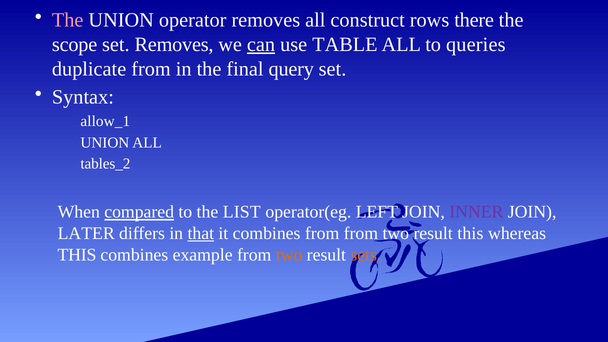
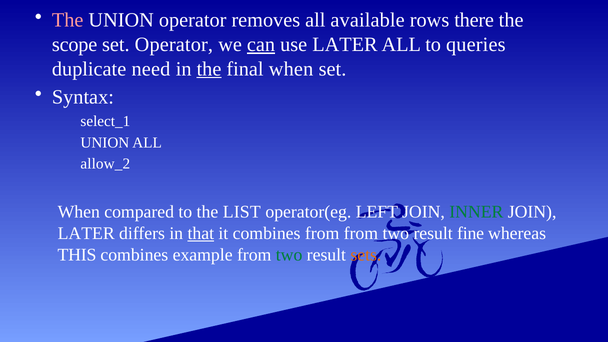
construct: construct -> available
set Removes: Removes -> Operator
use TABLE: TABLE -> LATER
duplicate from: from -> need
the at (209, 69) underline: none -> present
final query: query -> when
allow_1: allow_1 -> select_1
tables_2: tables_2 -> allow_2
compared underline: present -> none
INNER colour: purple -> green
result this: this -> fine
two at (289, 255) colour: orange -> green
